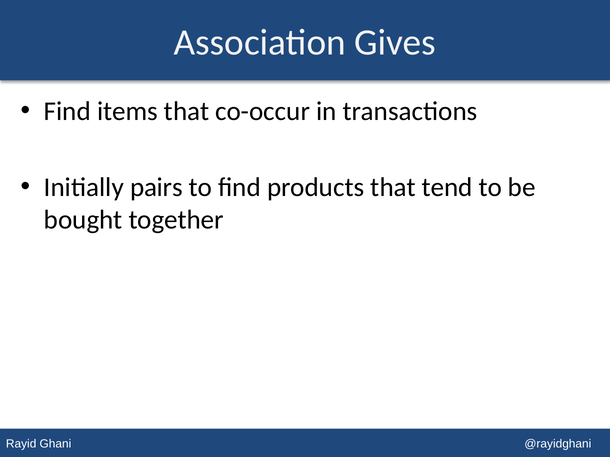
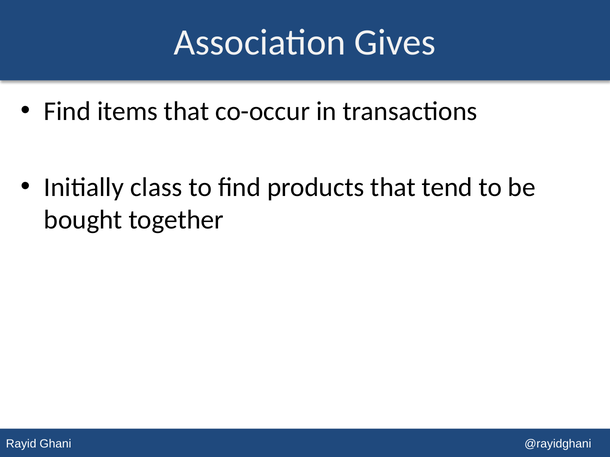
pairs: pairs -> class
